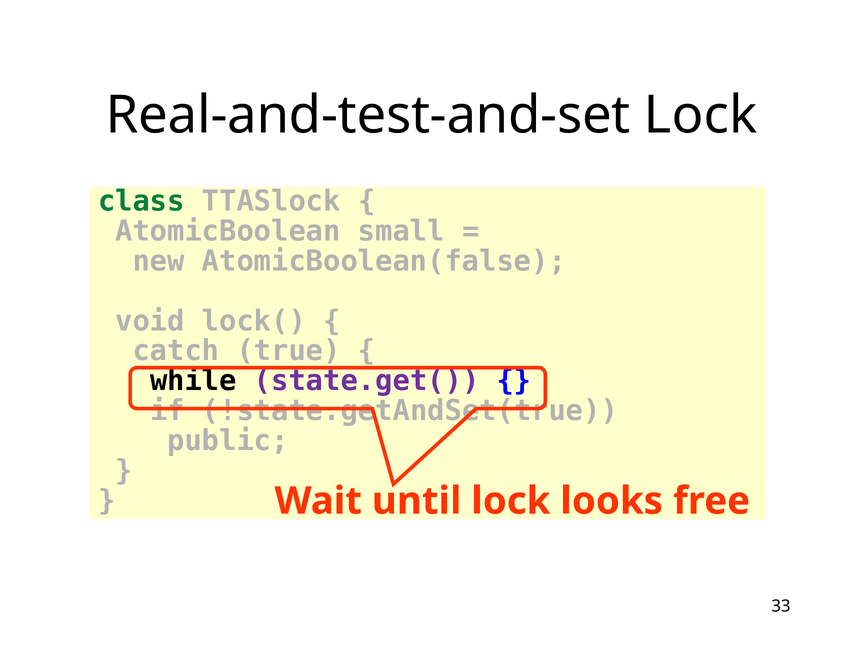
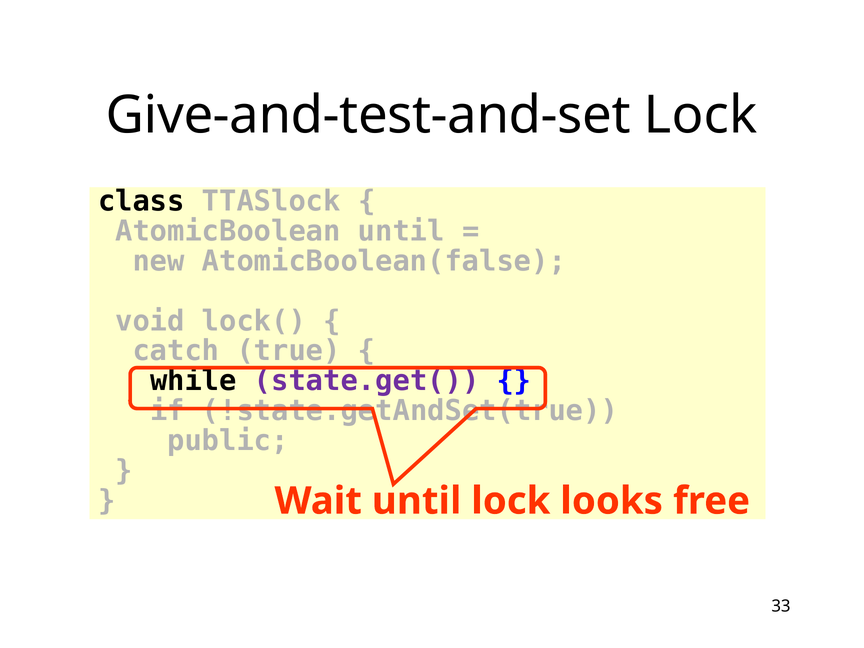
Real-and-test-and-set: Real-and-test-and-set -> Give-and-test-and-set
class colour: green -> black
AtomicBoolean small: small -> until
